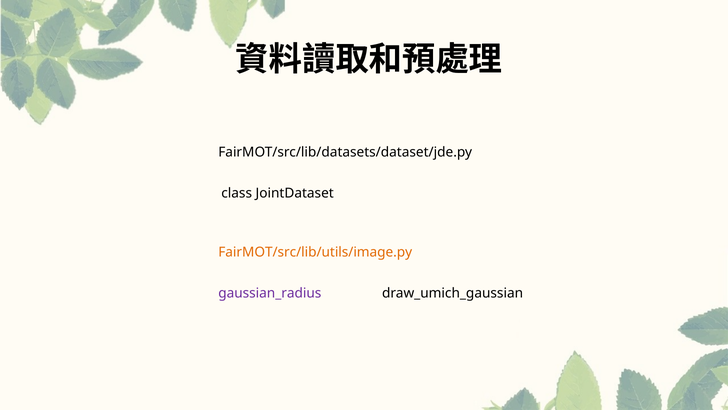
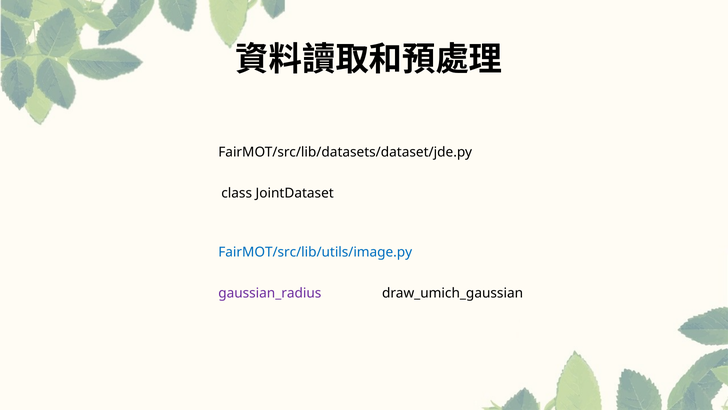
FairMOT/src/lib/utils/image.py colour: orange -> blue
